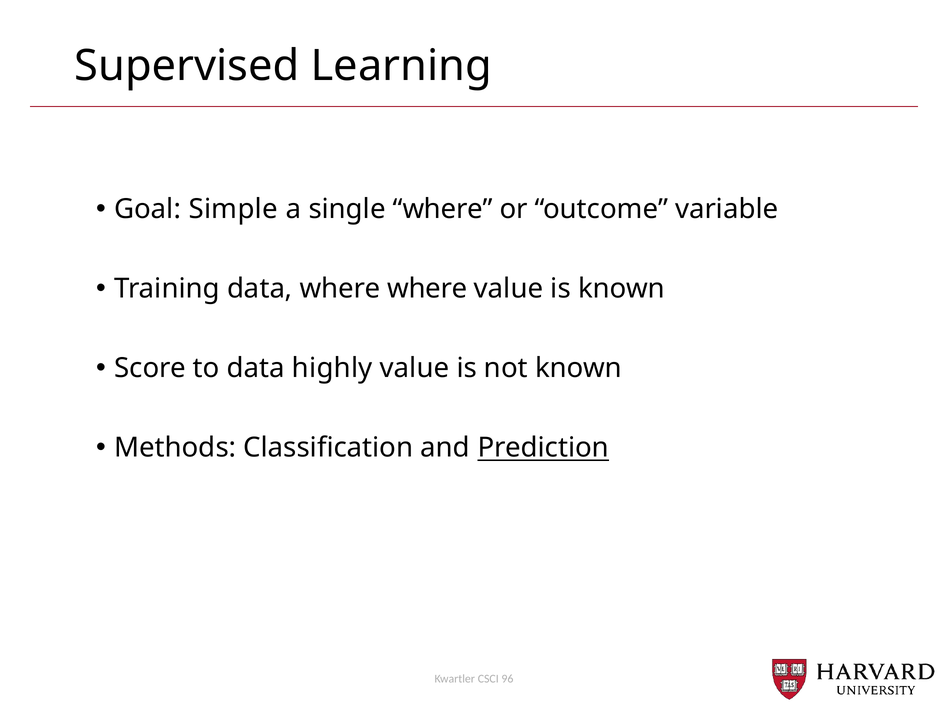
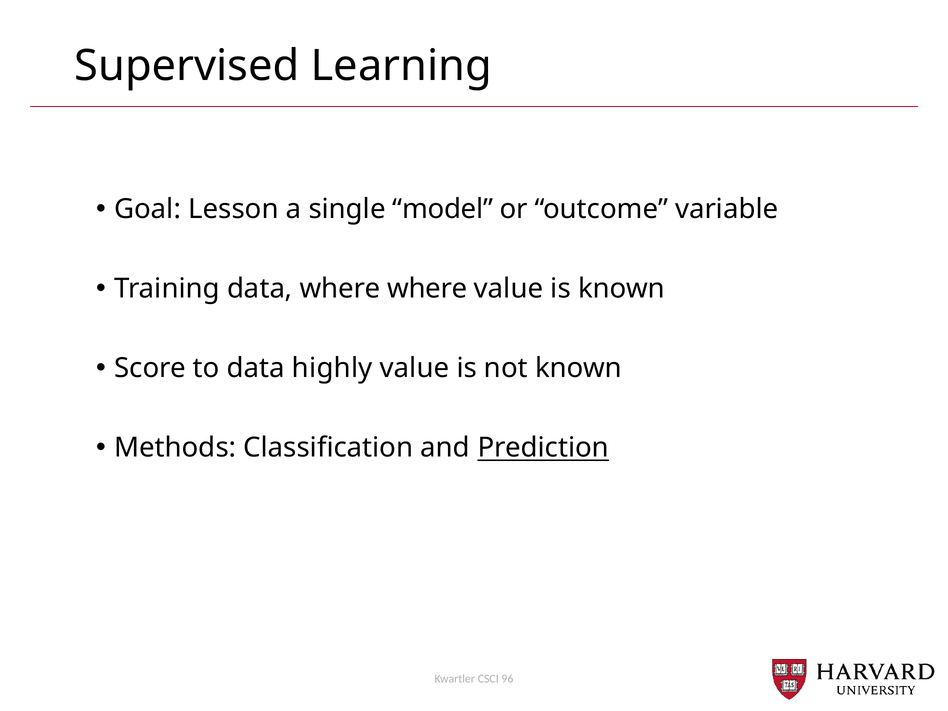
Simple: Simple -> Lesson
single where: where -> model
